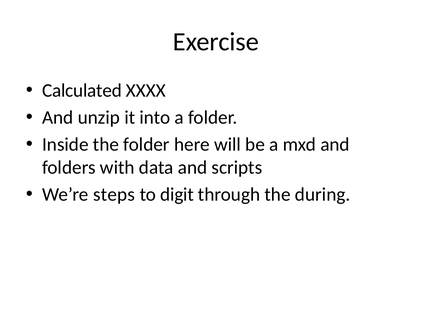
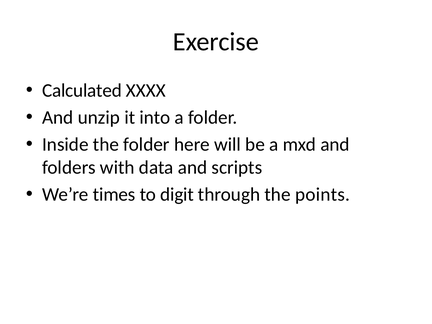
steps: steps -> times
during: during -> points
